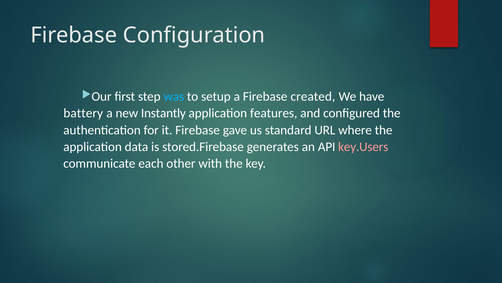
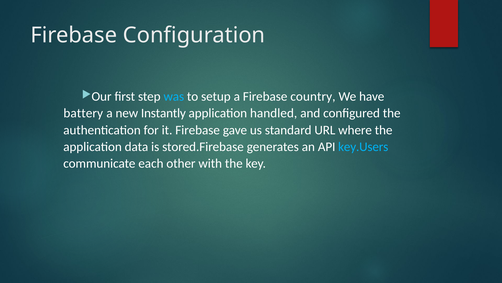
created: created -> country
features: features -> handled
key.Users colour: pink -> light blue
